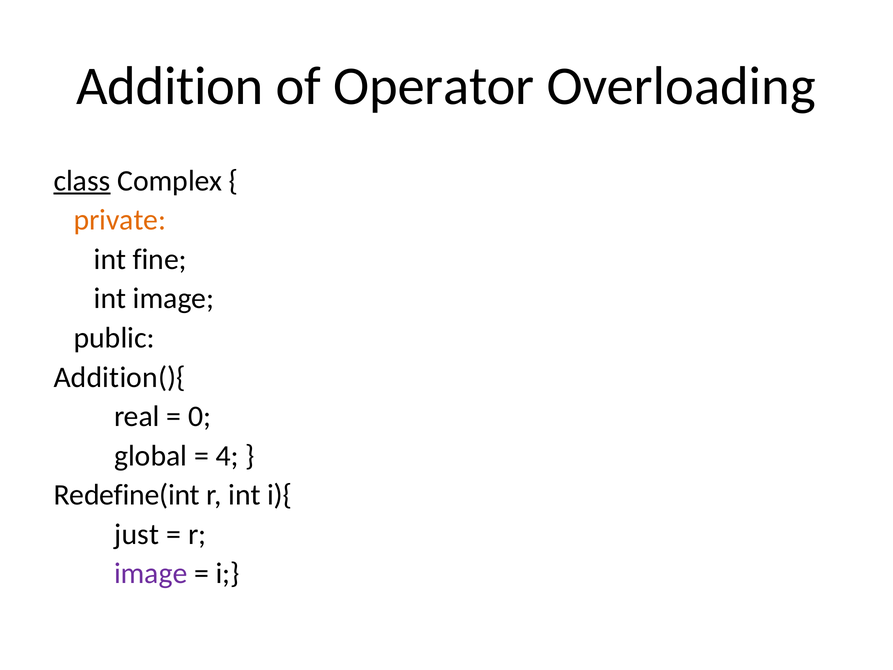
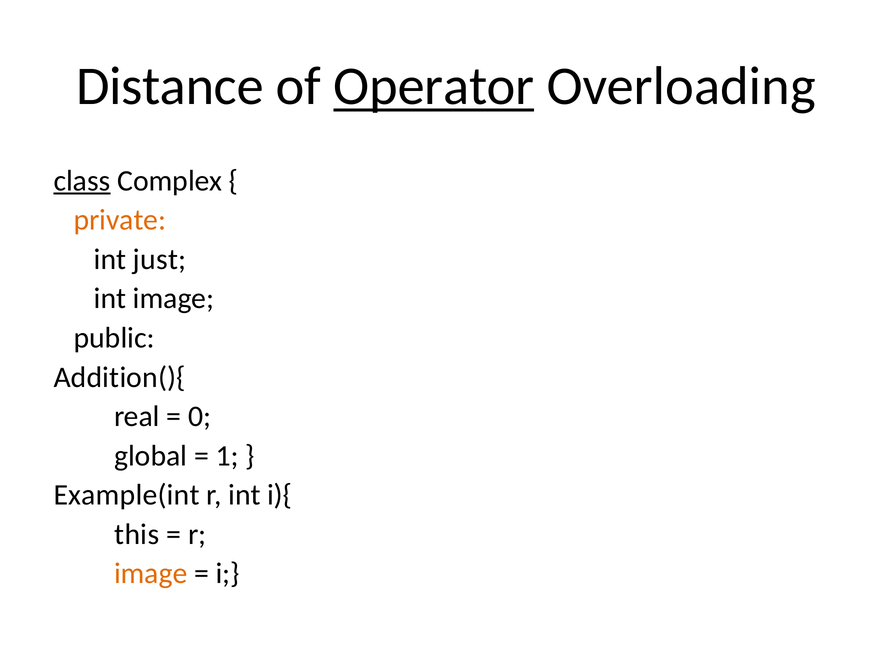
Addition: Addition -> Distance
Operator underline: none -> present
fine: fine -> just
4: 4 -> 1
Redefine(int: Redefine(int -> Example(int
just: just -> this
image at (151, 573) colour: purple -> orange
